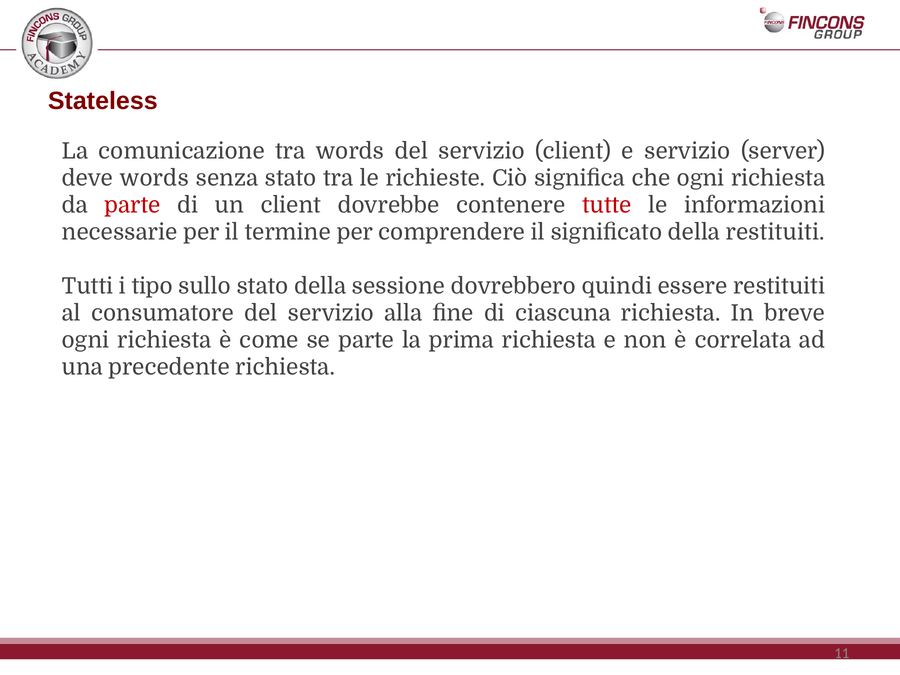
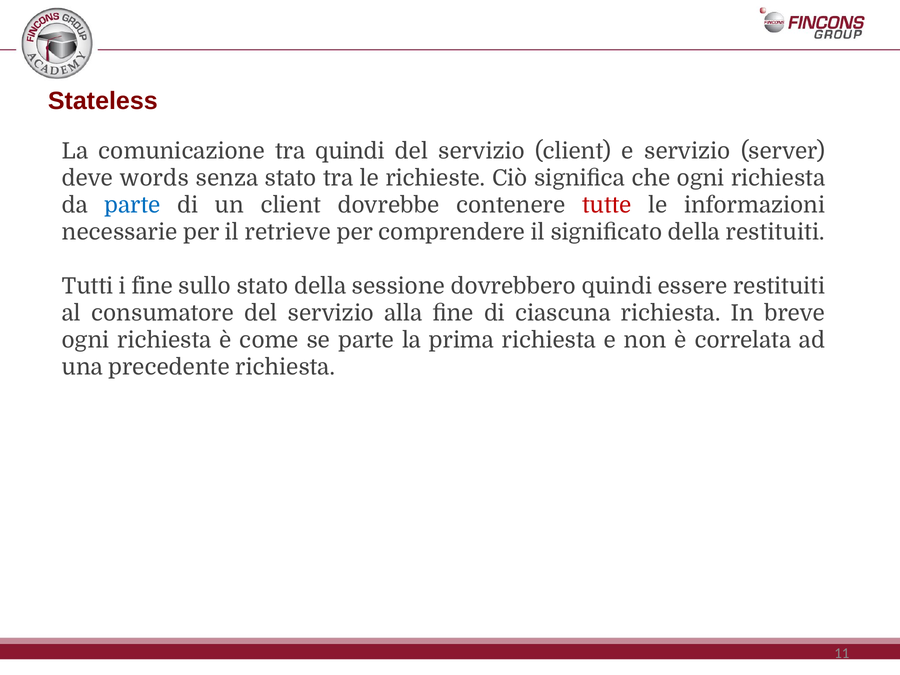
tra words: words -> quindi
parte at (132, 205) colour: red -> blue
termine: termine -> retrieve
i tipo: tipo -> fine
